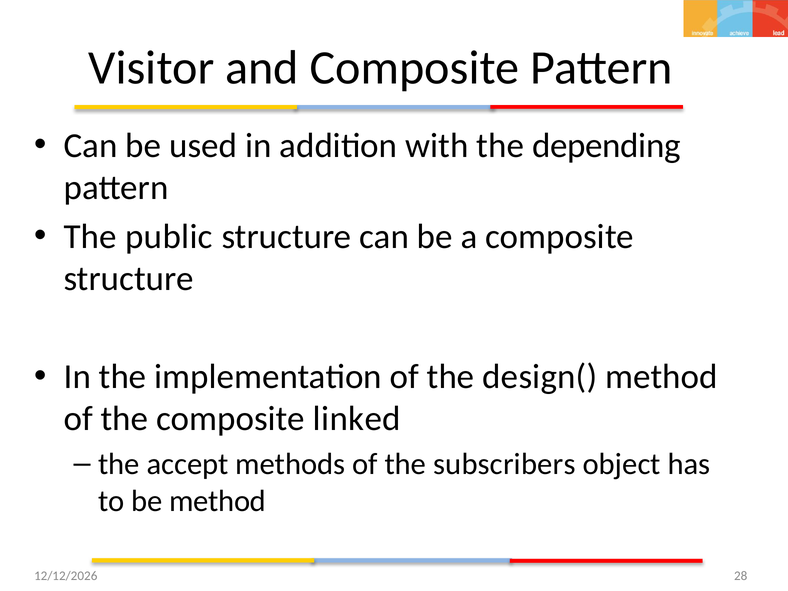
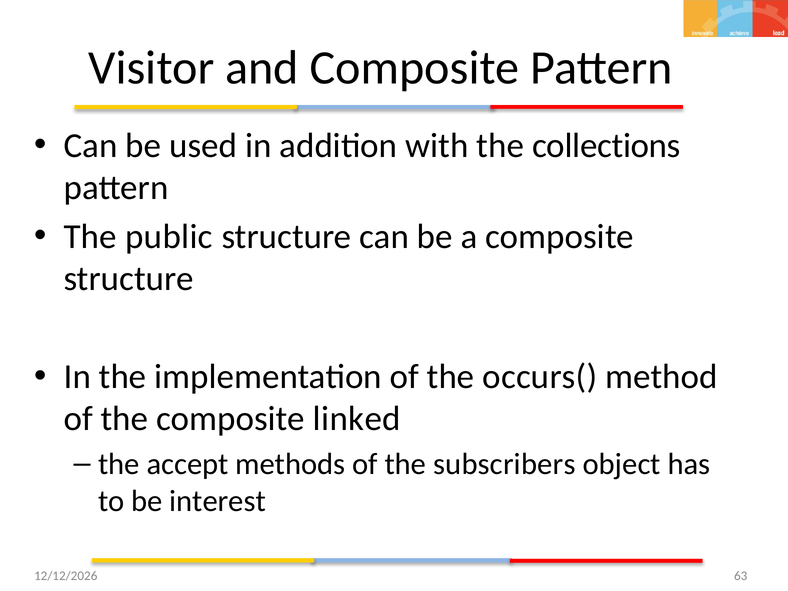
depending: depending -> collections
design(: design( -> occurs(
be method: method -> interest
28: 28 -> 63
